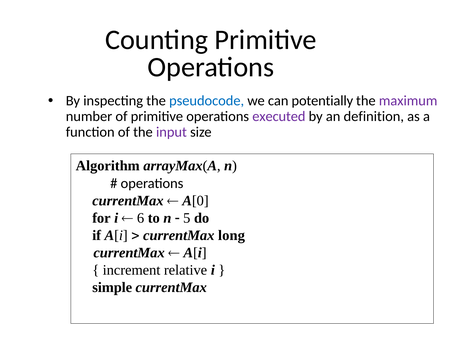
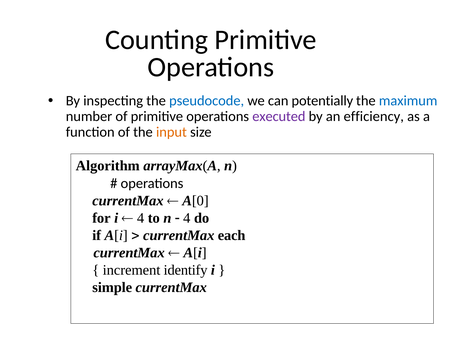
maximum colour: purple -> blue
definition: definition -> efficiency
input colour: purple -> orange
6 at (141, 218): 6 -> 4
5 at (187, 218): 5 -> 4
long: long -> each
relative: relative -> identify
